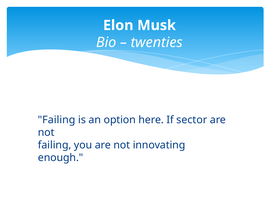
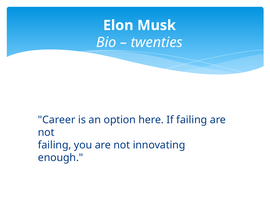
Failing at (57, 120): Failing -> Career
If sector: sector -> failing
